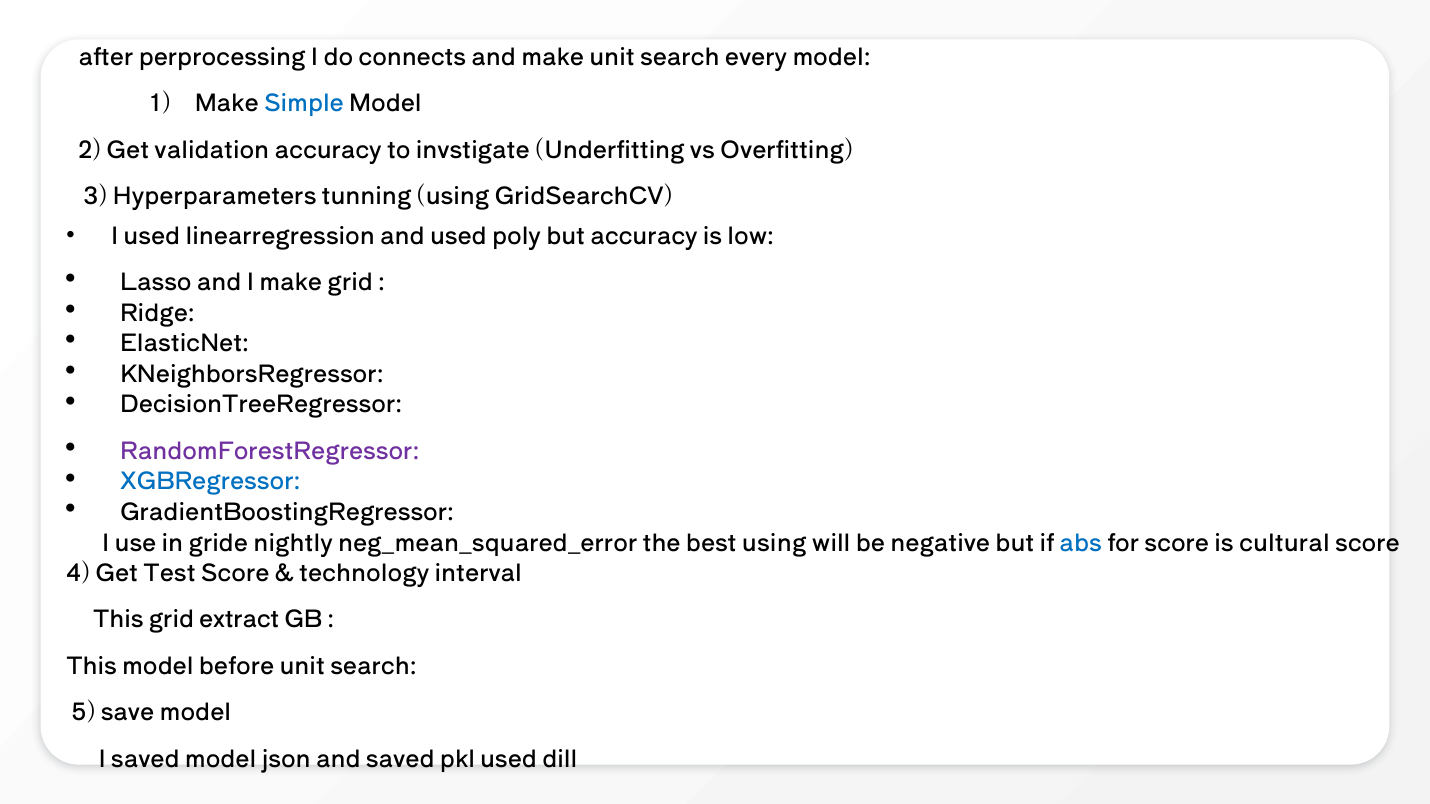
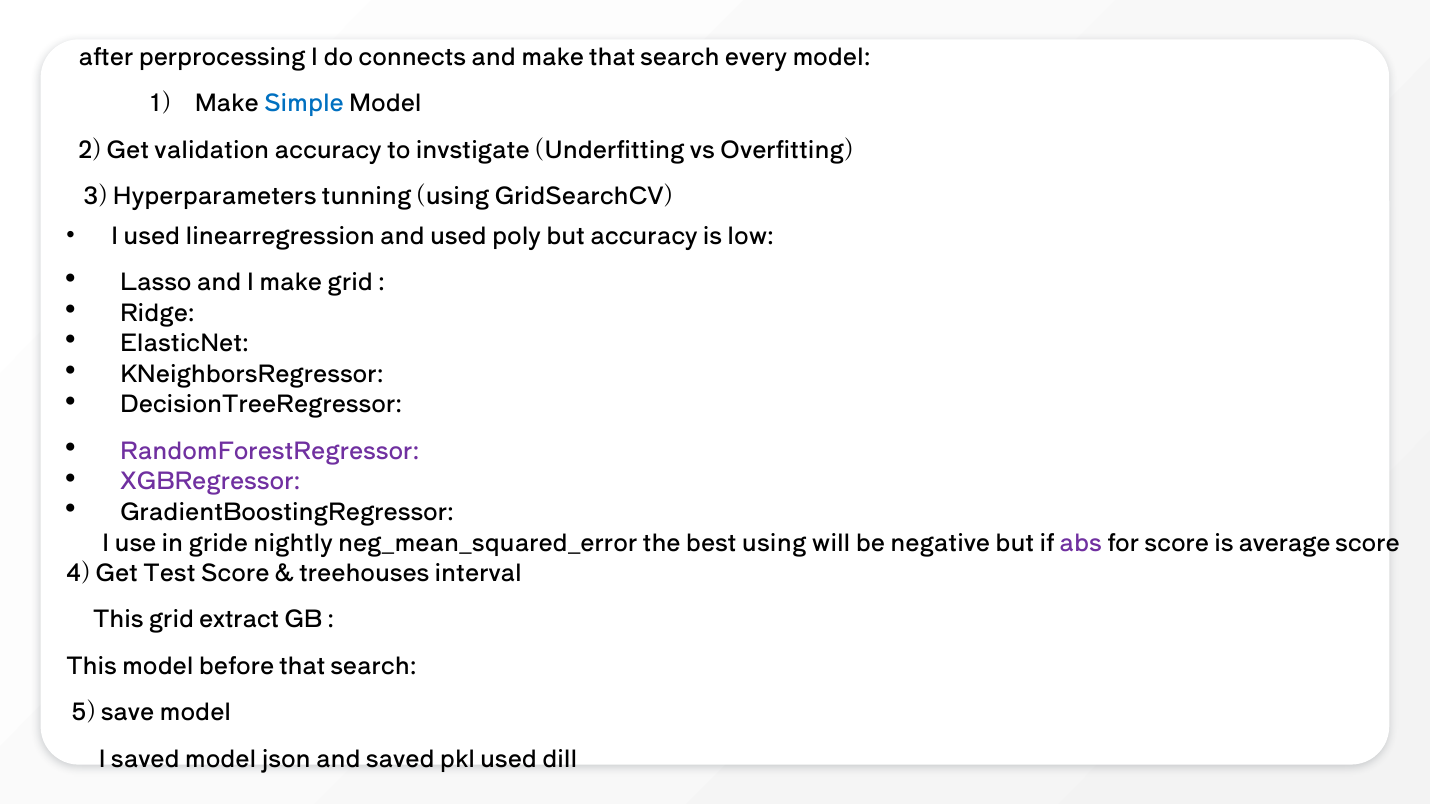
make unit: unit -> that
XGBRegressor colour: blue -> purple
abs colour: blue -> purple
cultural: cultural -> average
technology: technology -> treehouses
before unit: unit -> that
